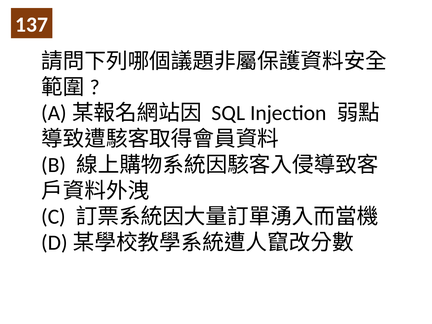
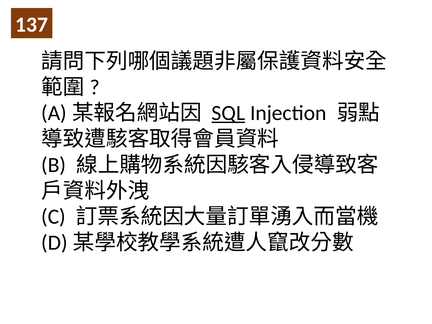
SQL underline: none -> present
